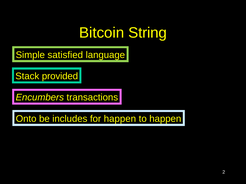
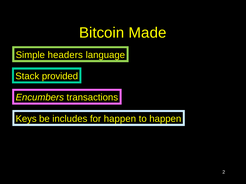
String: String -> Made
satisfied: satisfied -> headers
Onto: Onto -> Keys
